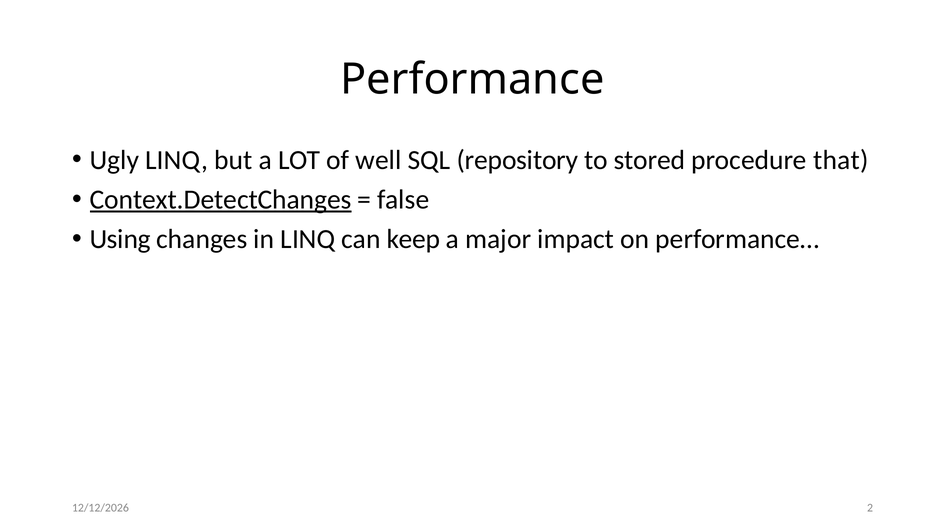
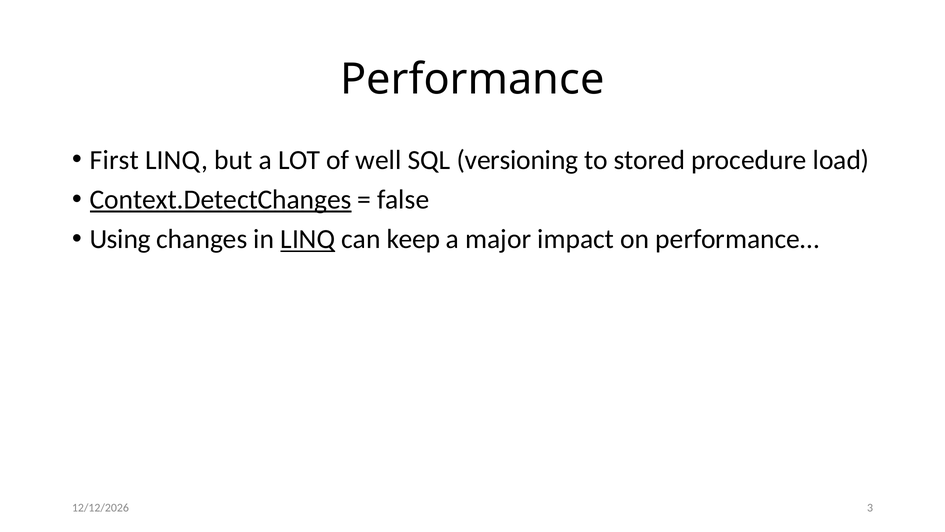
Ugly: Ugly -> First
repository: repository -> versioning
that: that -> load
LINQ at (308, 239) underline: none -> present
2: 2 -> 3
